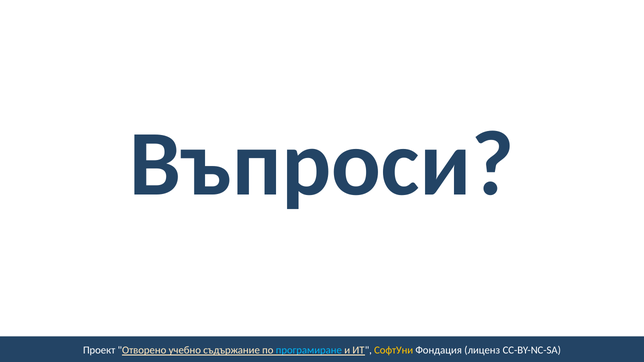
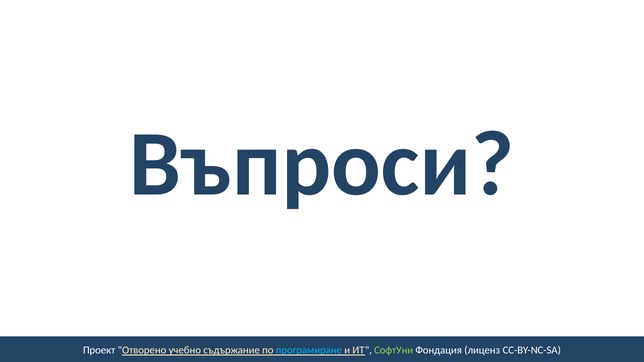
СофтУни colour: yellow -> light green
